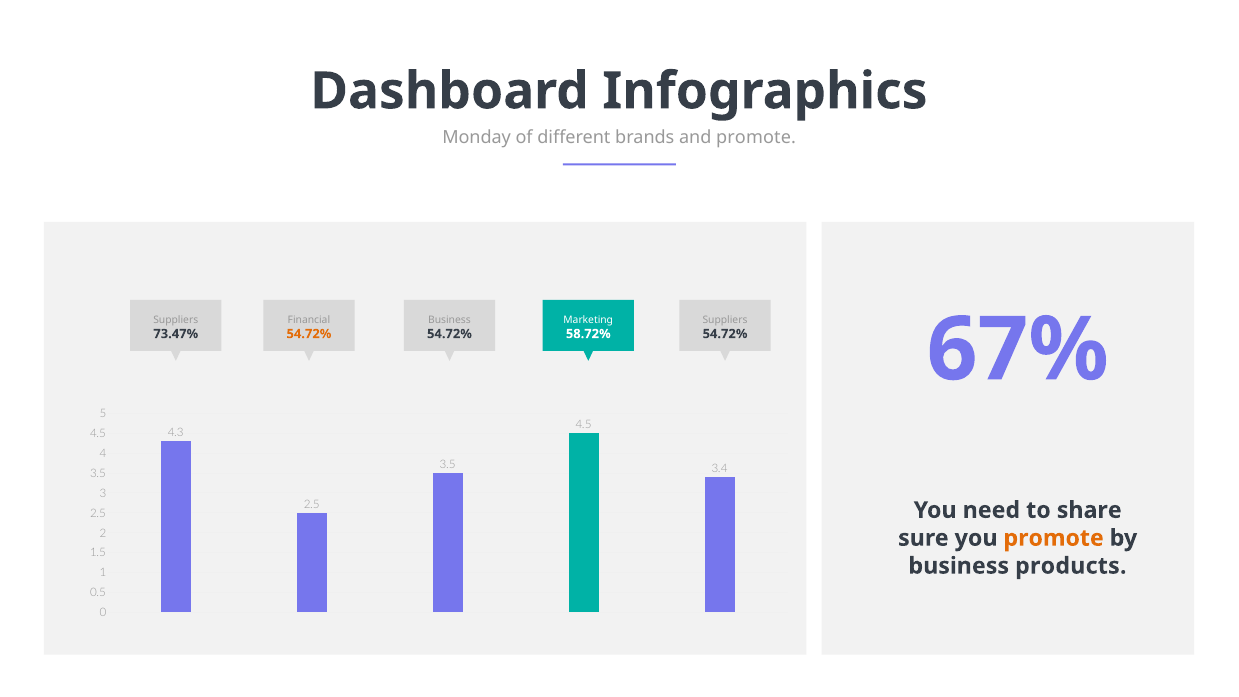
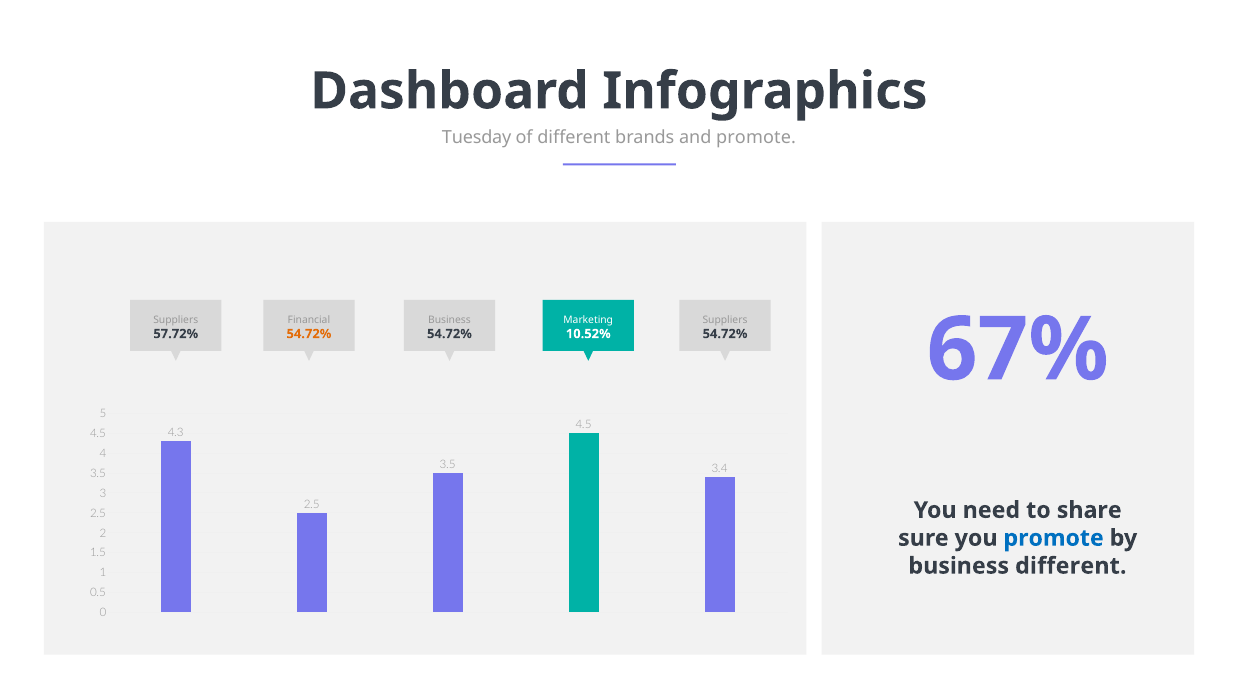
Monday: Monday -> Tuesday
73.47%: 73.47% -> 57.72%
58.72%: 58.72% -> 10.52%
promote at (1054, 538) colour: orange -> blue
business products: products -> different
